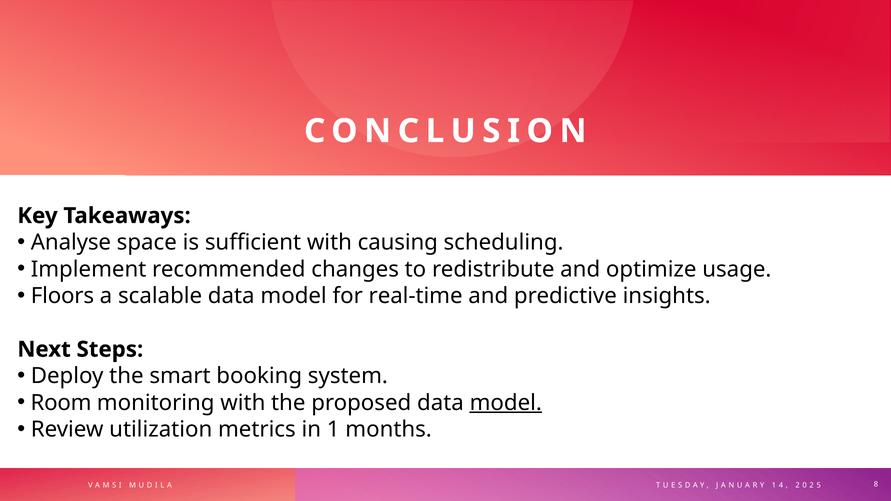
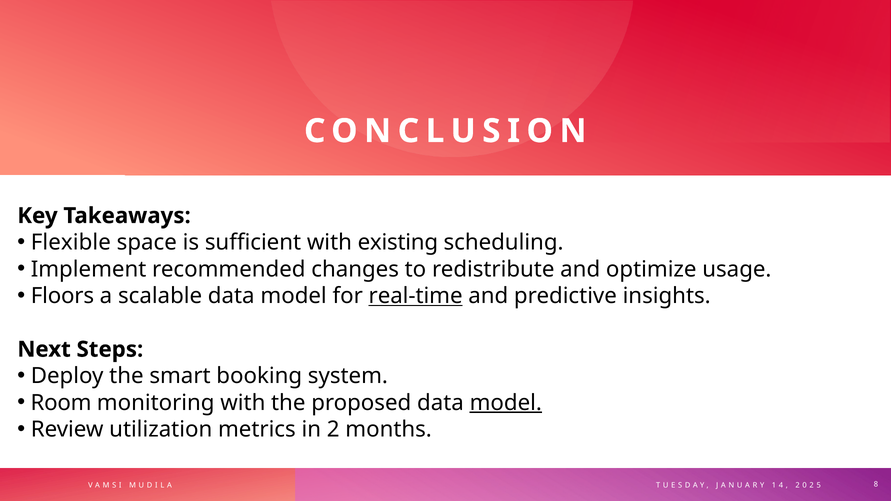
Analyse: Analyse -> Flexible
causing: causing -> existing
real-time underline: none -> present
in 1: 1 -> 2
